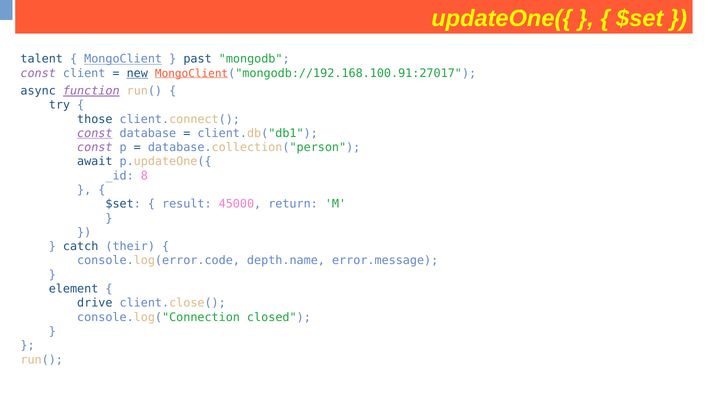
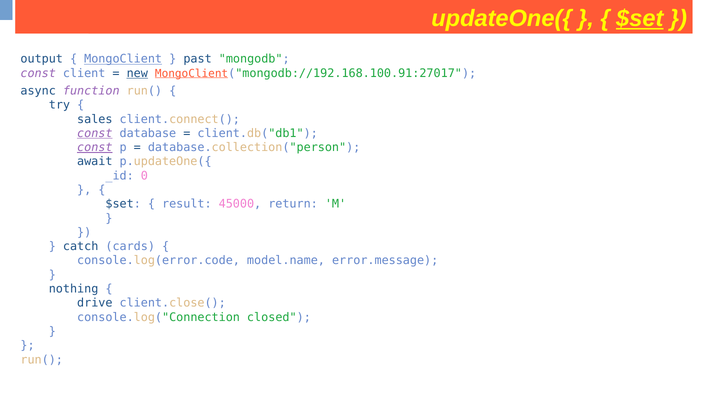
$set at (640, 18) underline: none -> present
talent: talent -> output
function underline: present -> none
those: those -> sales
const at (95, 148) underline: none -> present
8: 8 -> 0
their: their -> cards
depth.name: depth.name -> model.name
element: element -> nothing
